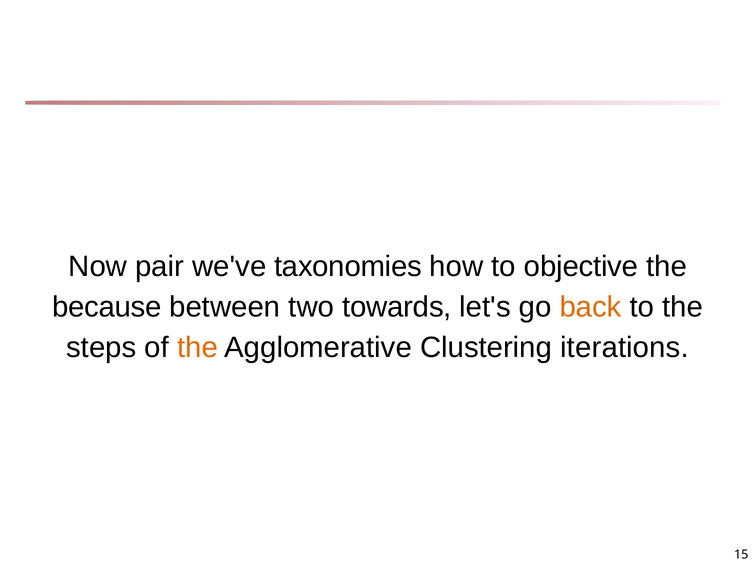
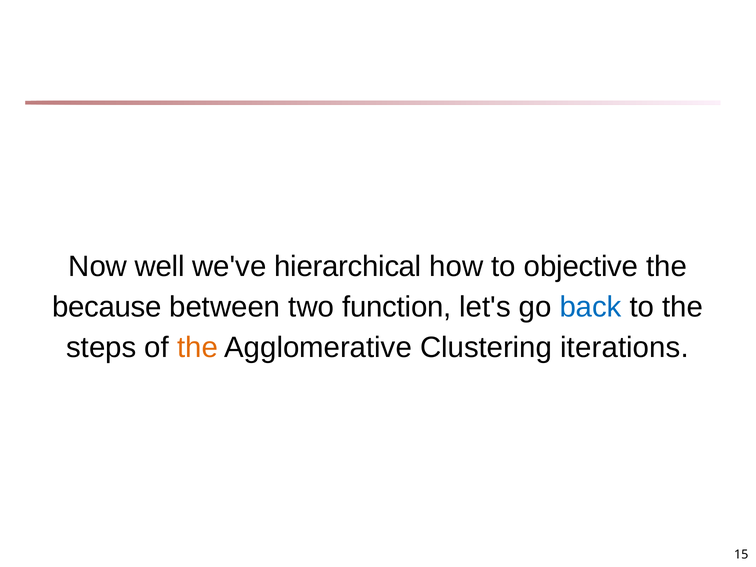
pair: pair -> well
taxonomies: taxonomies -> hierarchical
towards: towards -> function
back colour: orange -> blue
